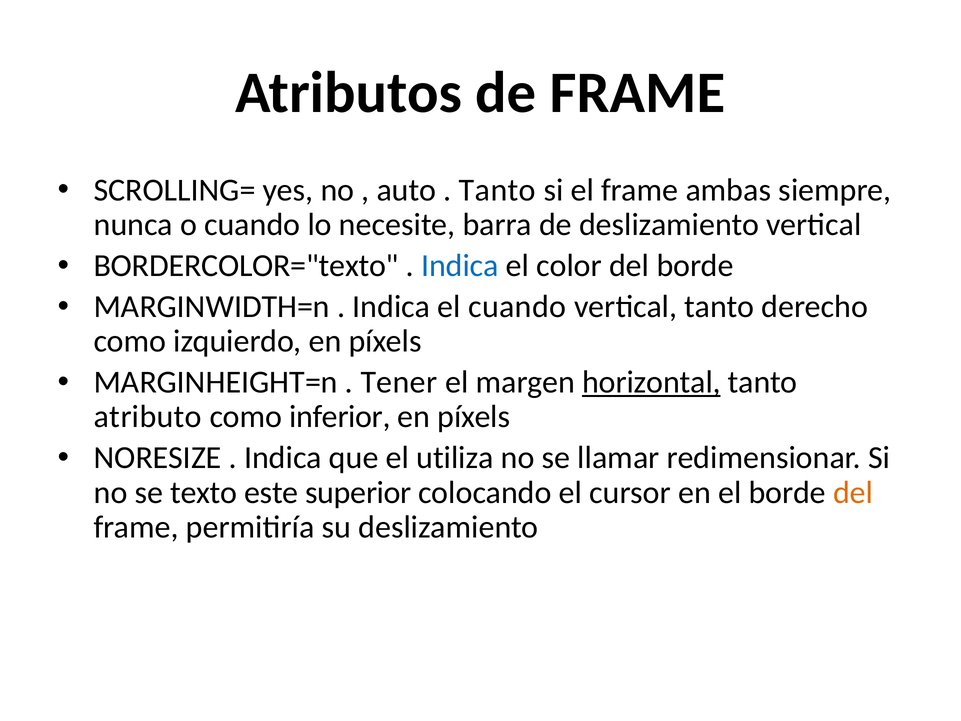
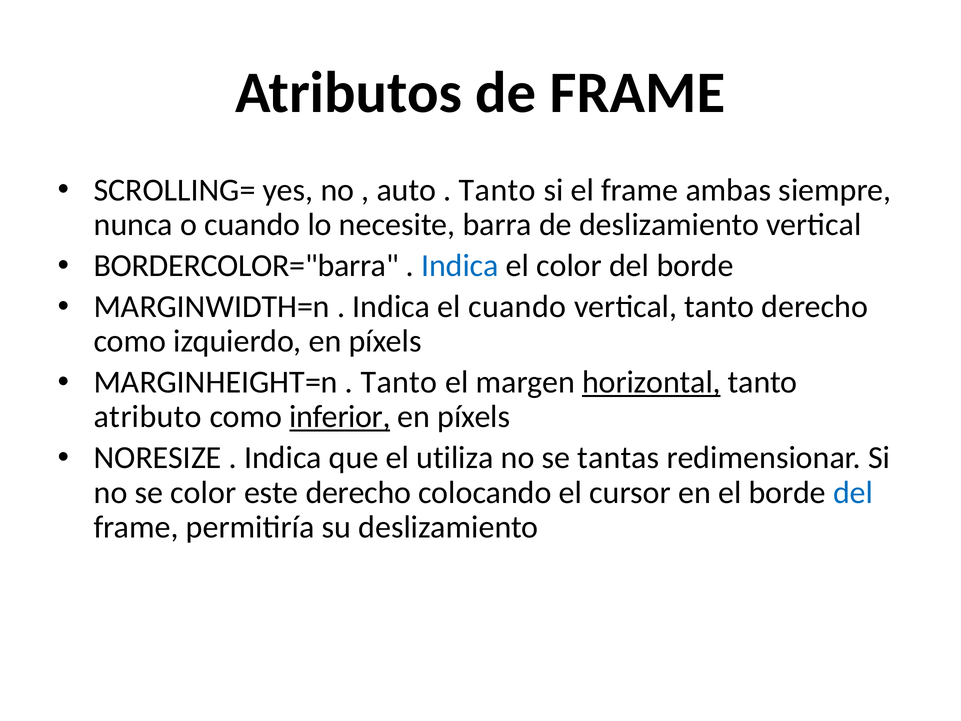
BORDERCOLOR="texto: BORDERCOLOR="texto -> BORDERCOLOR="barra
Tener at (399, 382): Tener -> Tanto
inferior underline: none -> present
llamar: llamar -> tantas
se texto: texto -> color
este superior: superior -> derecho
del at (853, 492) colour: orange -> blue
